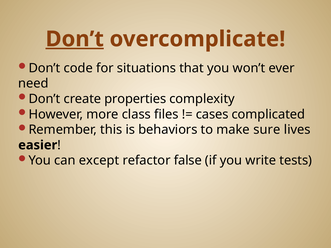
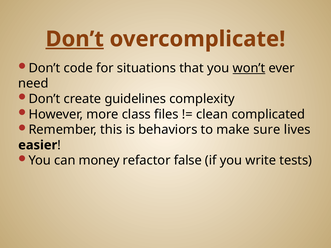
won’t underline: none -> present
properties: properties -> guidelines
cases: cases -> clean
except: except -> money
